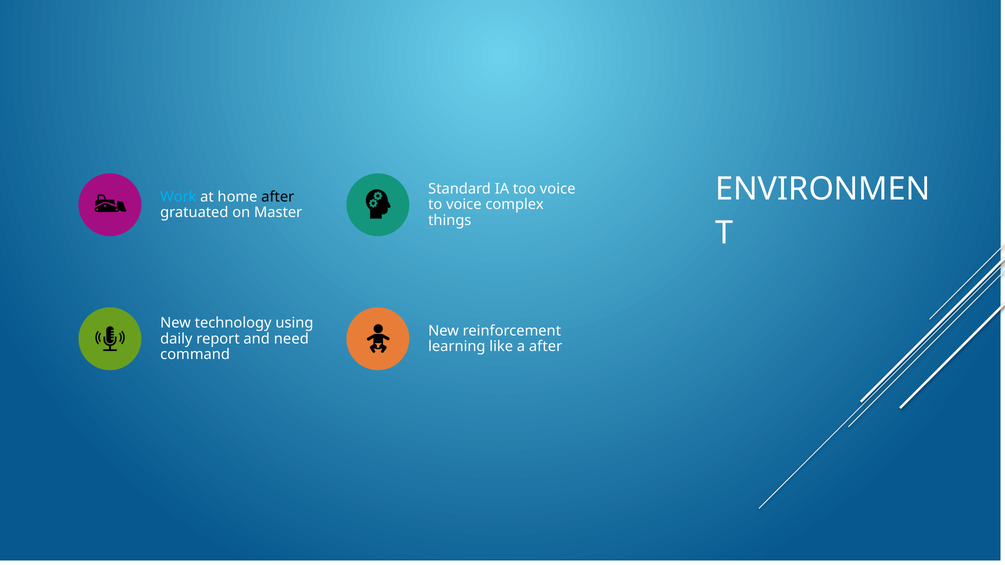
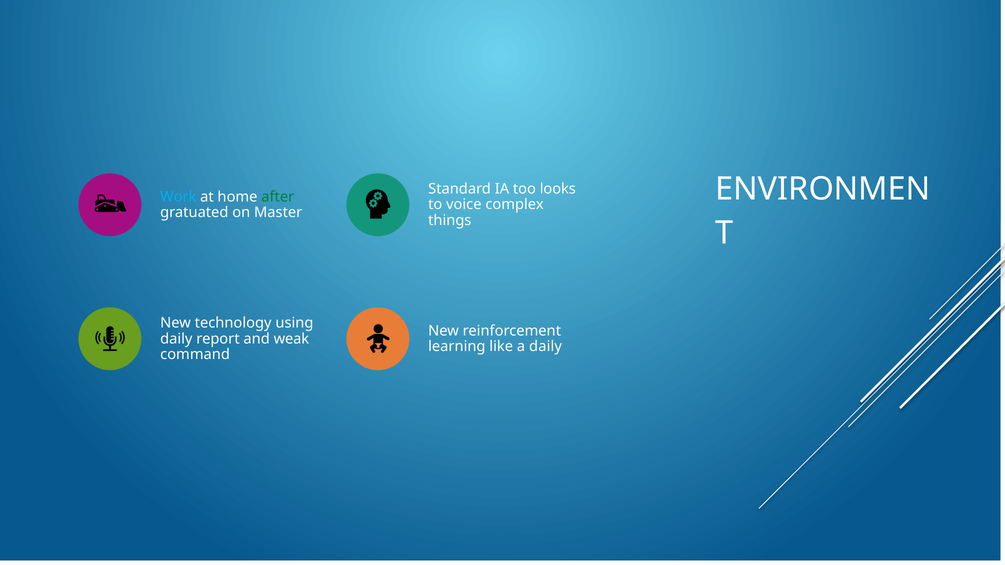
too voice: voice -> looks
after at (278, 197) colour: black -> green
need: need -> weak
a after: after -> daily
